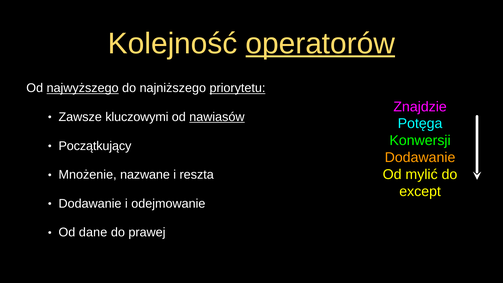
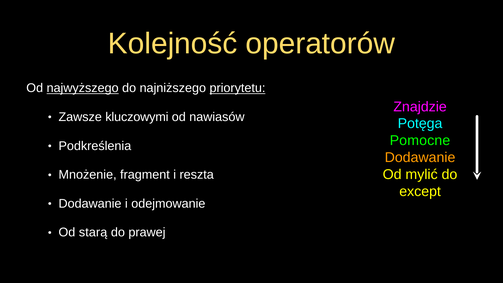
operatorów underline: present -> none
nawiasów underline: present -> none
Konwersji: Konwersji -> Pomocne
Początkujący: Początkujący -> Podkreślenia
nazwane: nazwane -> fragment
dane: dane -> starą
